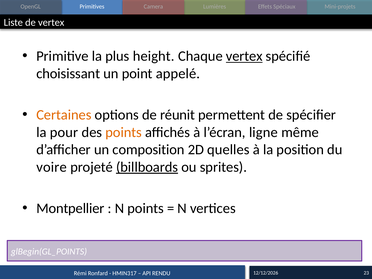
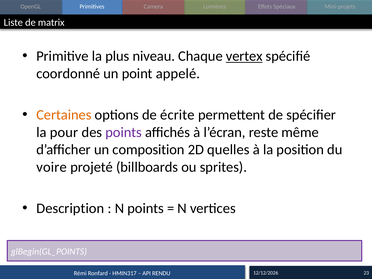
de vertex: vertex -> matrix
height: height -> niveau
choisissant: choisissant -> coordonné
réunit: réunit -> écrite
points at (124, 132) colour: orange -> purple
ligne: ligne -> reste
billboards underline: present -> none
Montpellier: Montpellier -> Description
